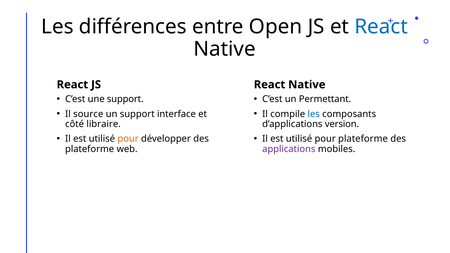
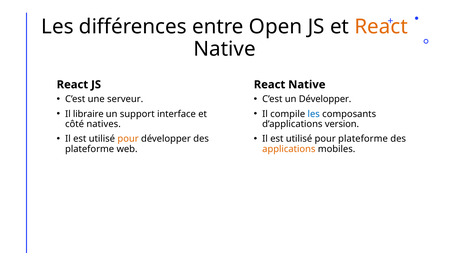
React at (381, 27) colour: blue -> orange
une support: support -> serveur
un Permettant: Permettant -> Développer
source: source -> libraire
libraire: libraire -> natives
applications colour: purple -> orange
